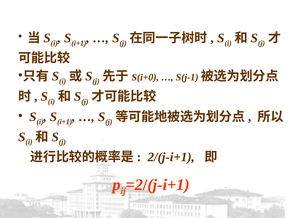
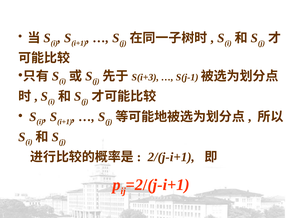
S(i+0: S(i+0 -> S(i+3
